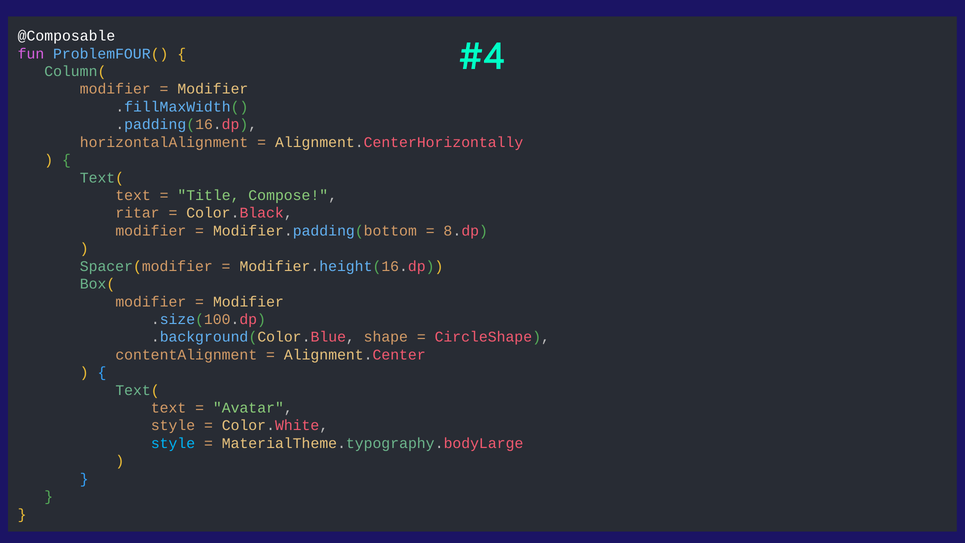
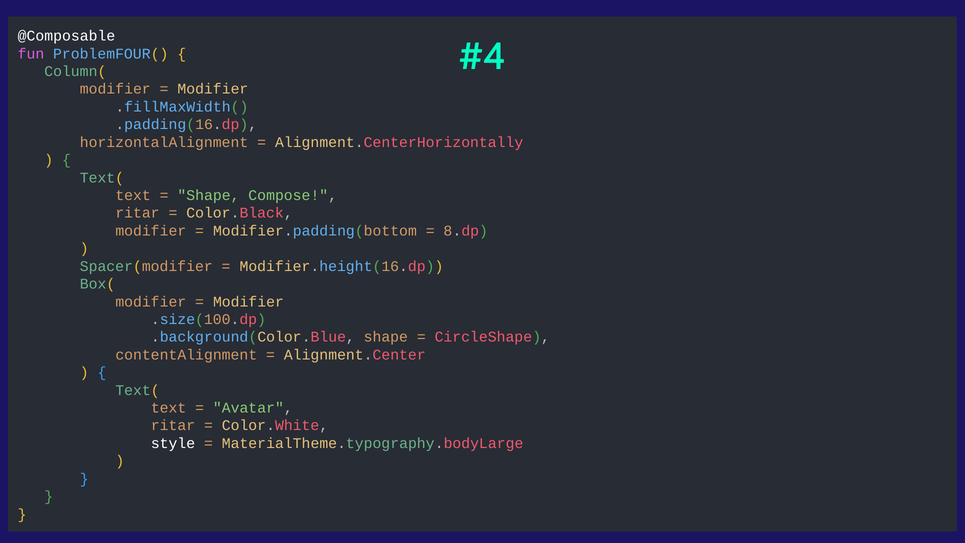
Title at (208, 195): Title -> Shape
style at (173, 425): style -> ritar
style at (173, 443) colour: light blue -> white
